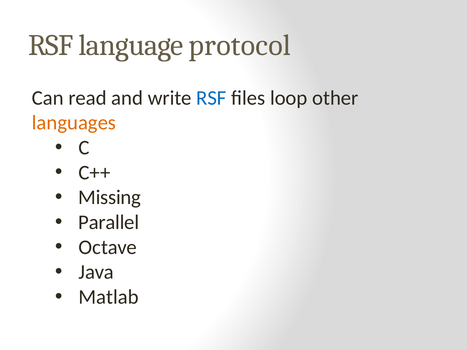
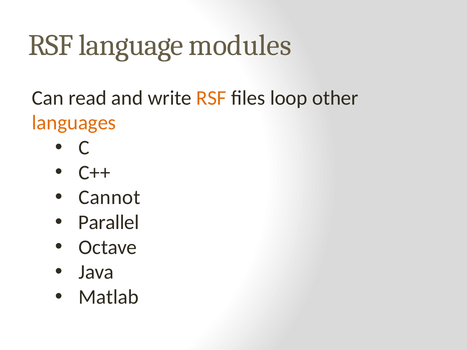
protocol: protocol -> modules
RSF at (211, 98) colour: blue -> orange
Missing: Missing -> Cannot
